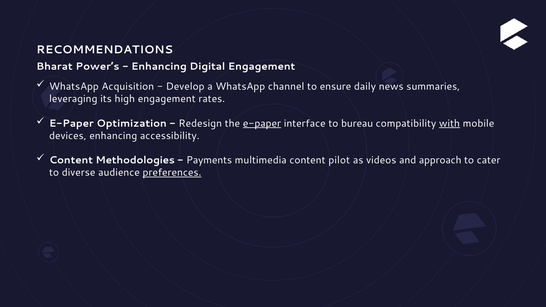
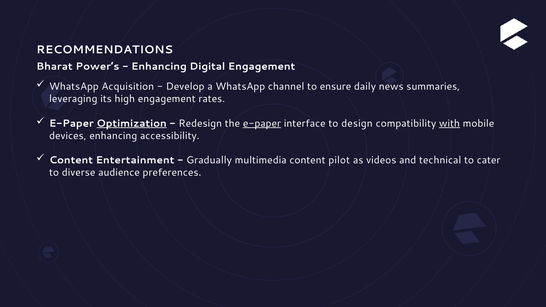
Optimization underline: none -> present
bureau: bureau -> design
Methodologies: Methodologies -> Entertainment
Payments: Payments -> Gradually
approach: approach -> technical
preferences underline: present -> none
